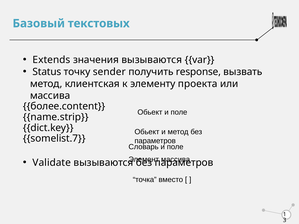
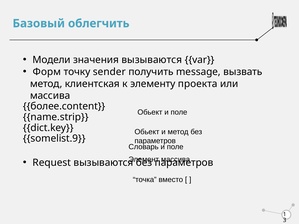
текстовых: текстовых -> облегчить
Extends: Extends -> Модели
Status: Status -> Форм
response: response -> message
somelist.7: somelist.7 -> somelist.9
Validate: Validate -> Request
